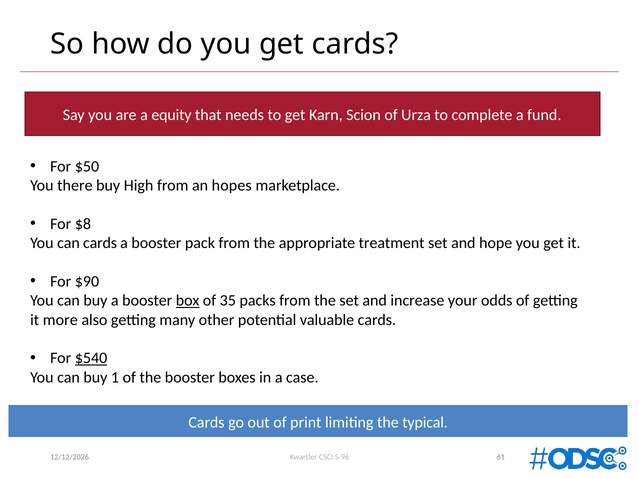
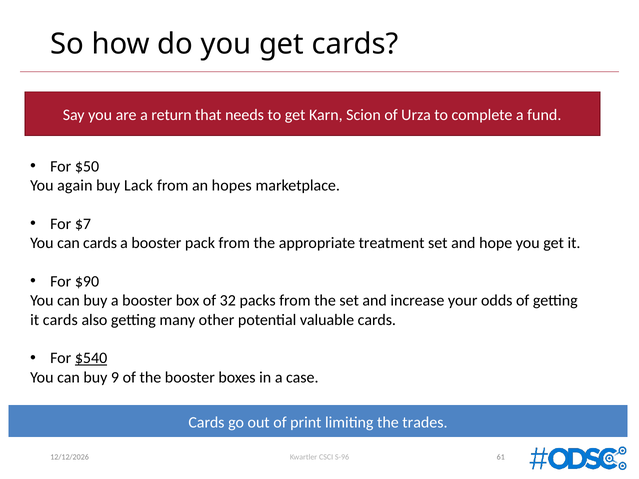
equity: equity -> return
there: there -> again
High: High -> Lack
$8: $8 -> $7
box underline: present -> none
35: 35 -> 32
it more: more -> cards
1: 1 -> 9
typical: typical -> trades
